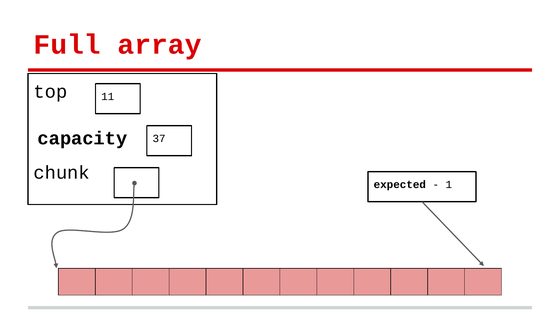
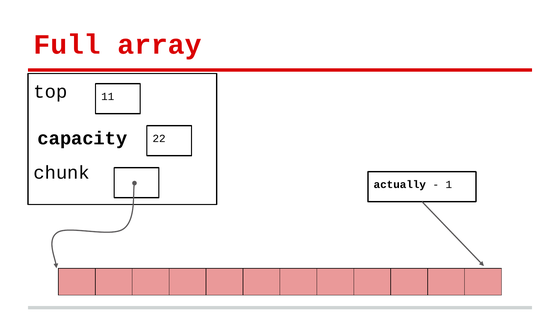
37: 37 -> 22
expected: expected -> actually
